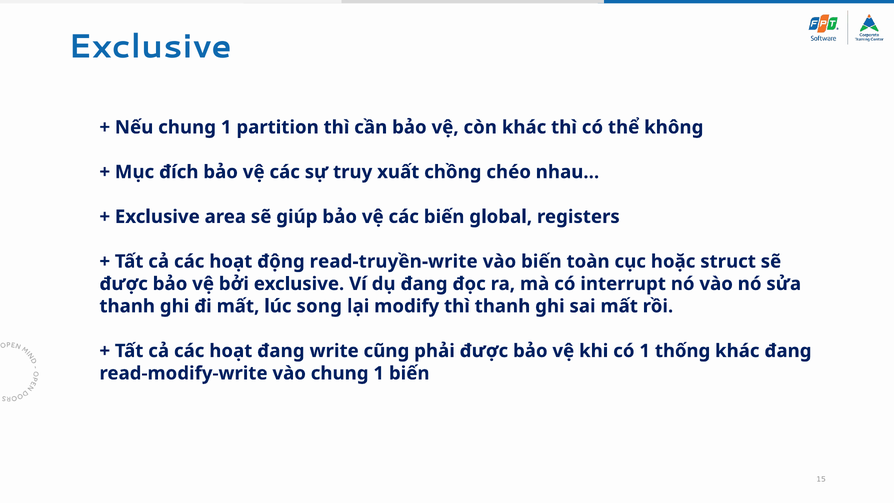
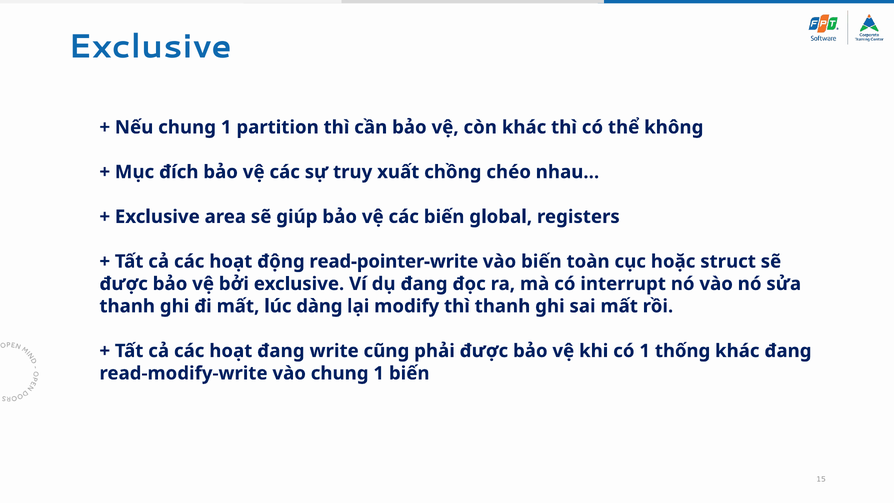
read-truyền-write: read-truyền-write -> read-pointer-write
song: song -> dàng
